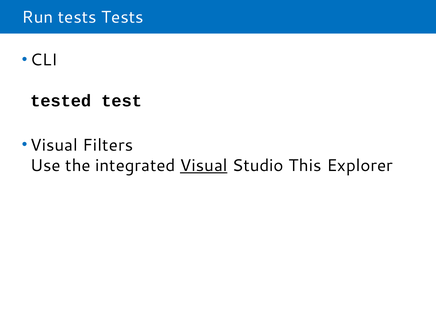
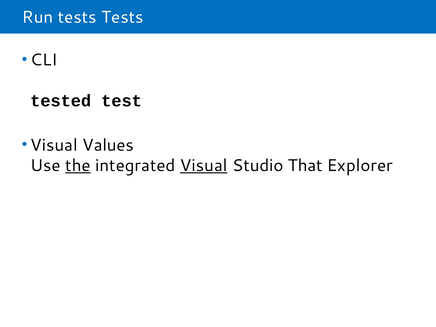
Filters: Filters -> Values
the underline: none -> present
This: This -> That
